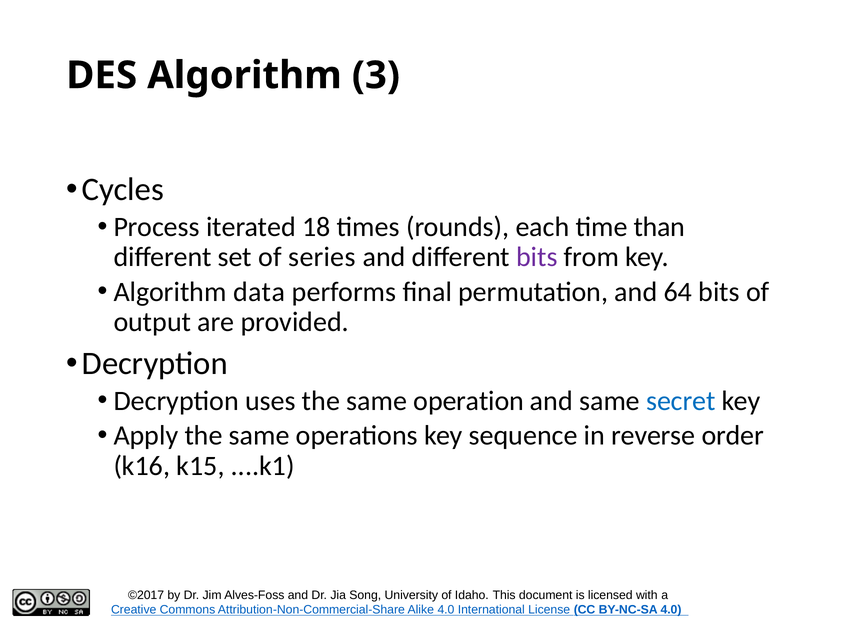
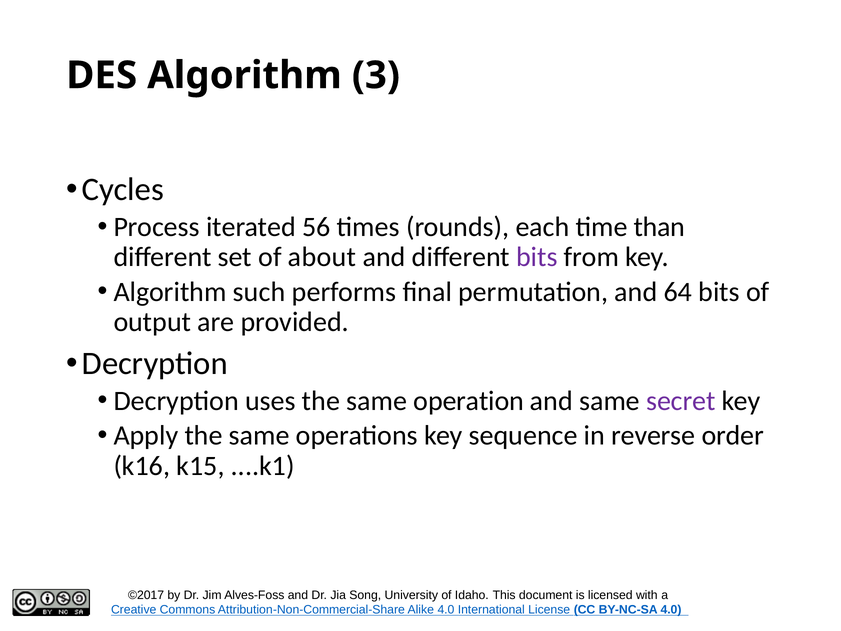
18: 18 -> 56
series: series -> about
data: data -> such
secret colour: blue -> purple
